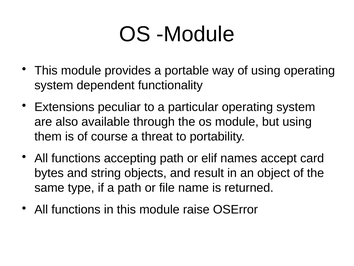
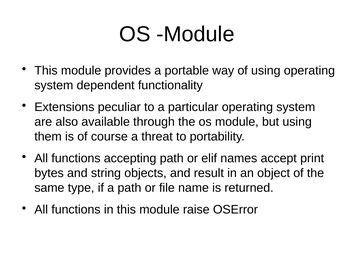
card: card -> print
